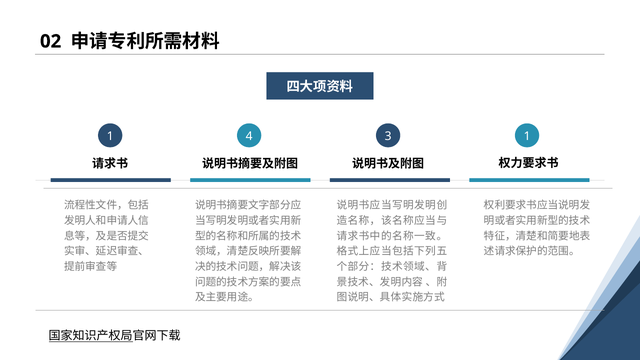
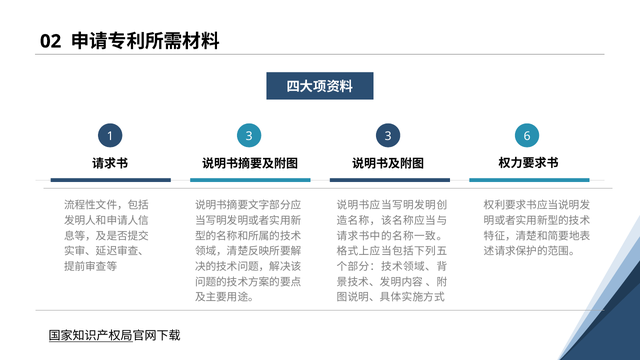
1 4: 4 -> 3
3 1: 1 -> 6
